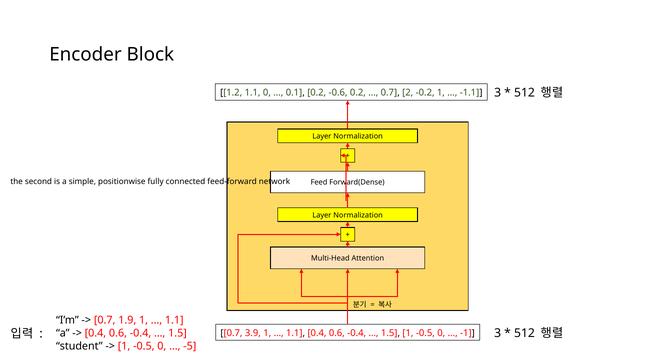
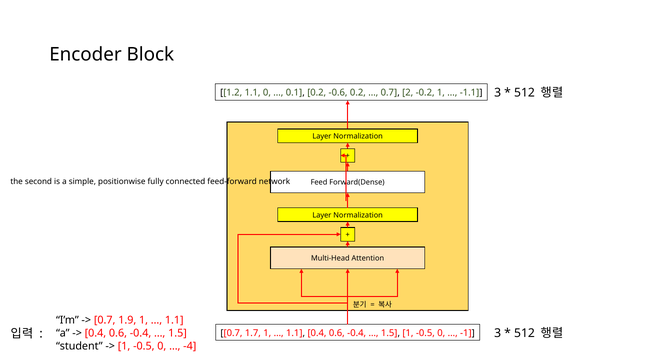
3.9: 3.9 -> 1.7
-5: -5 -> -4
